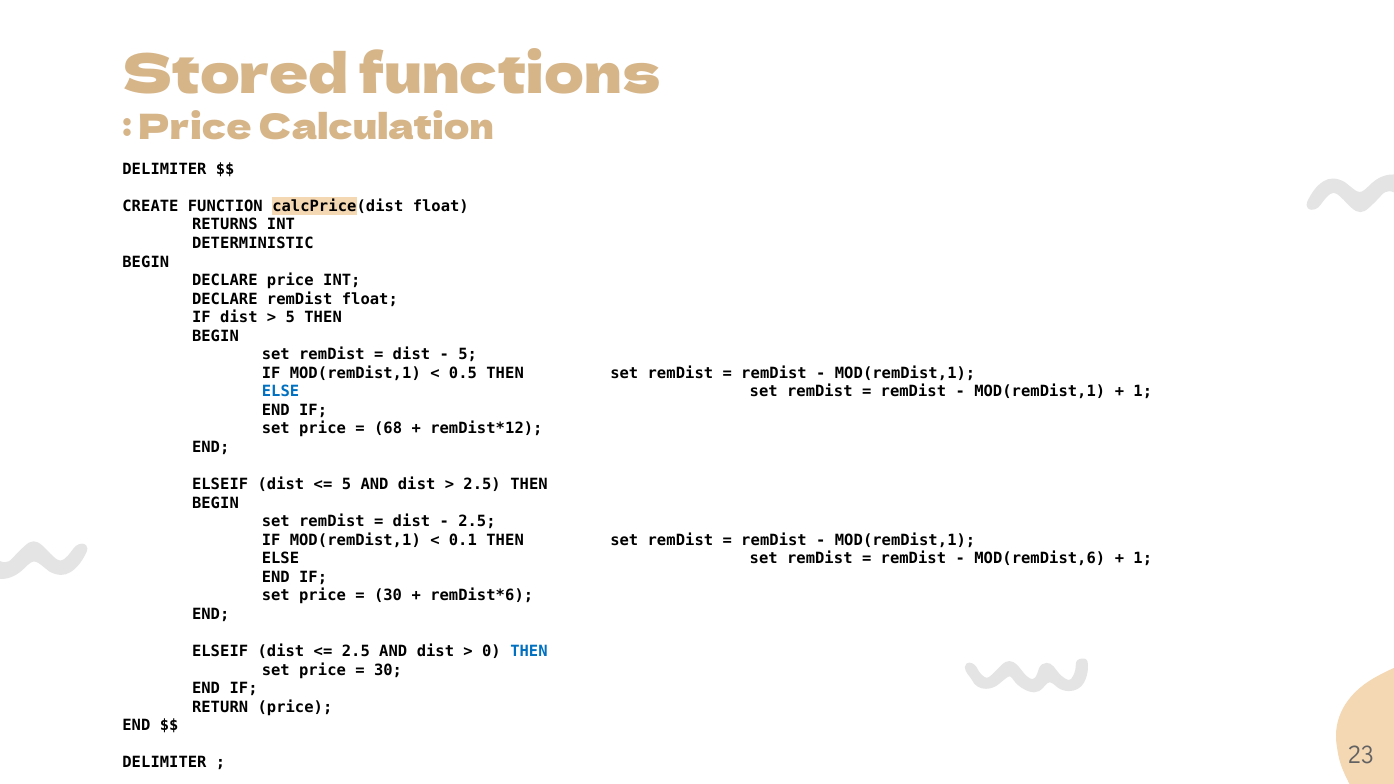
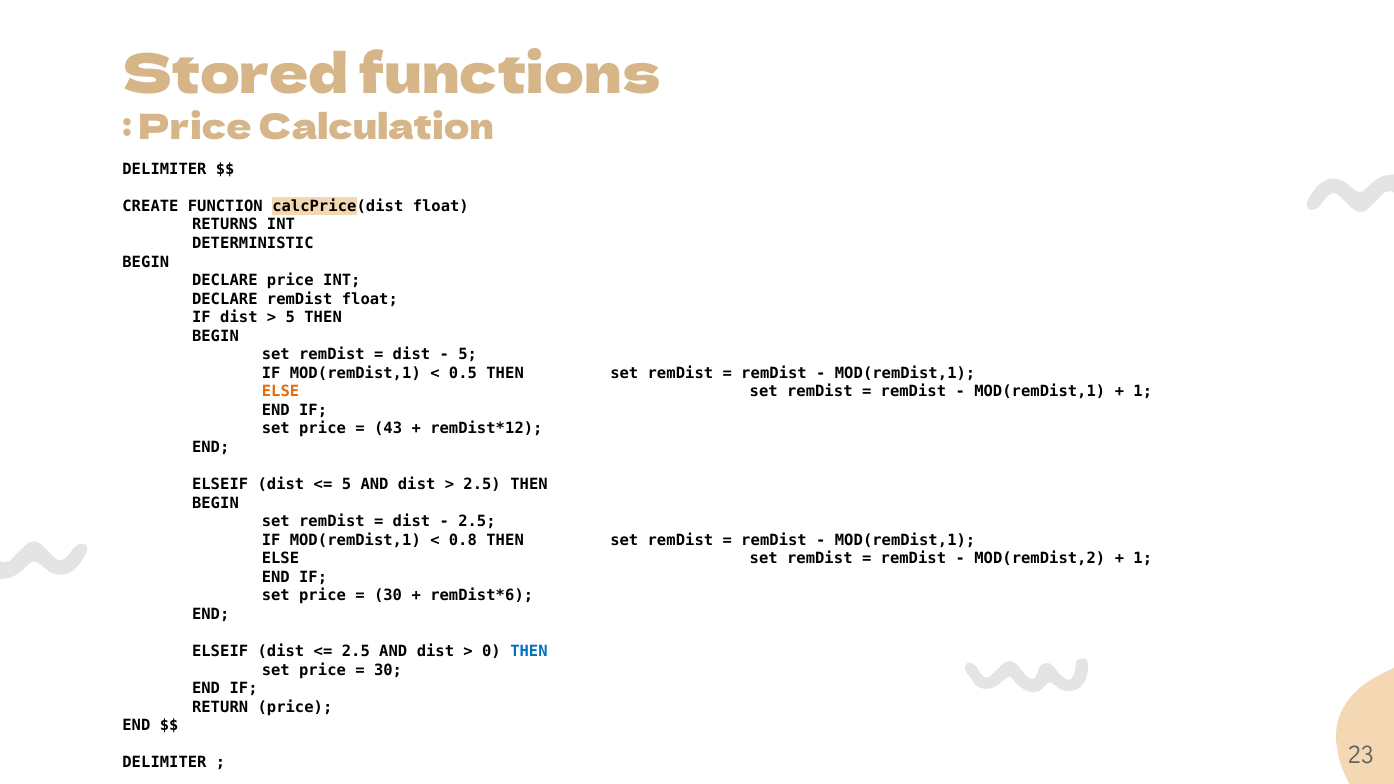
ELSE at (281, 392) colour: blue -> orange
68: 68 -> 43
0.1: 0.1 -> 0.8
MOD(remDist,6: MOD(remDist,6 -> MOD(remDist,2
